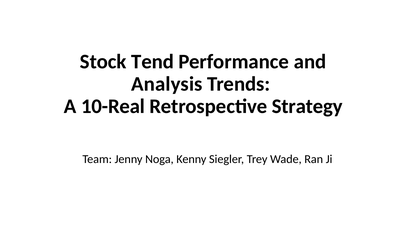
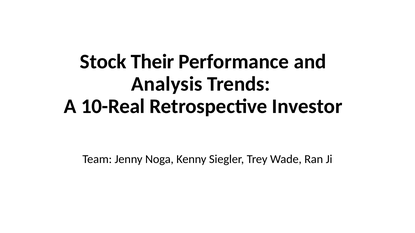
Tend: Tend -> Their
Strategy: Strategy -> Investor
